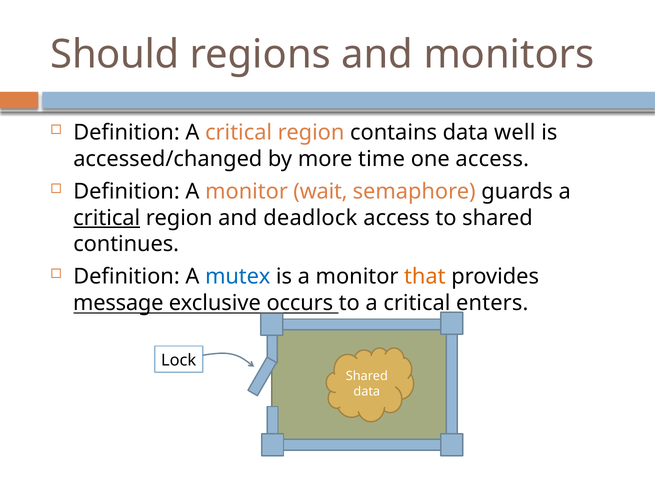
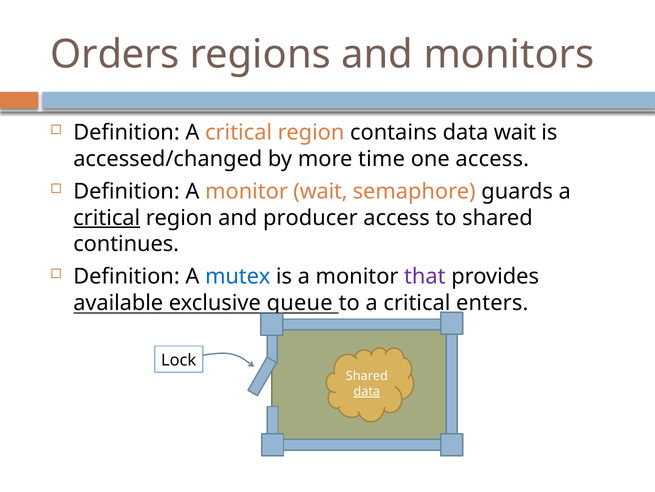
Should: Should -> Orders
data well: well -> wait
deadlock: deadlock -> producer
that colour: orange -> purple
message: message -> available
occurs: occurs -> queue
data at (367, 391) underline: none -> present
